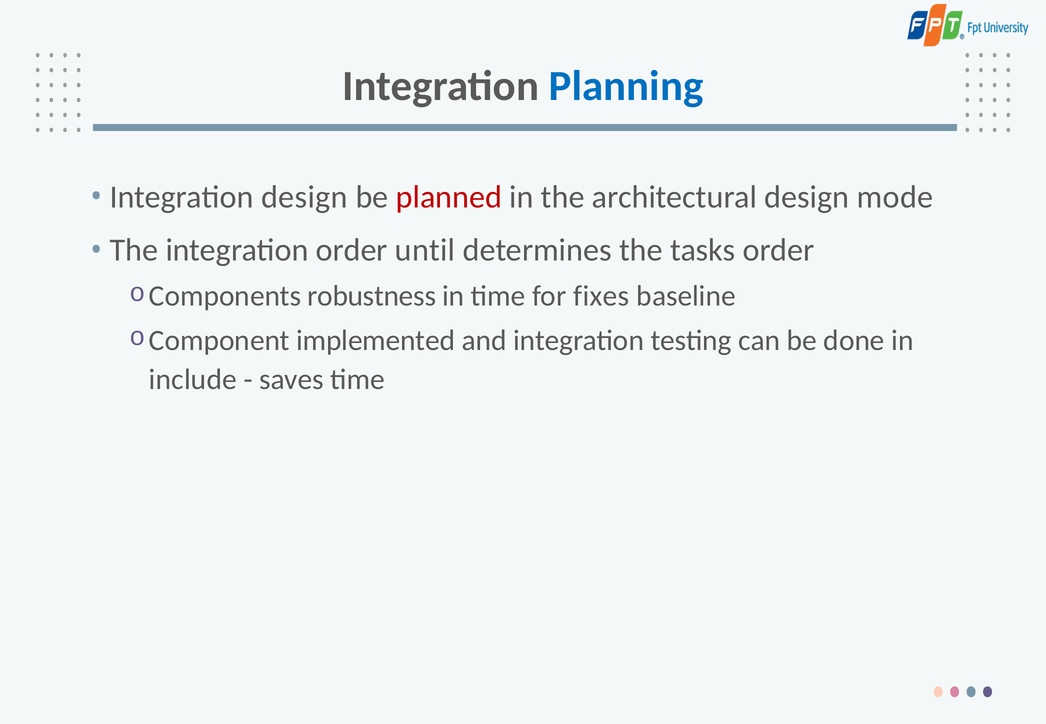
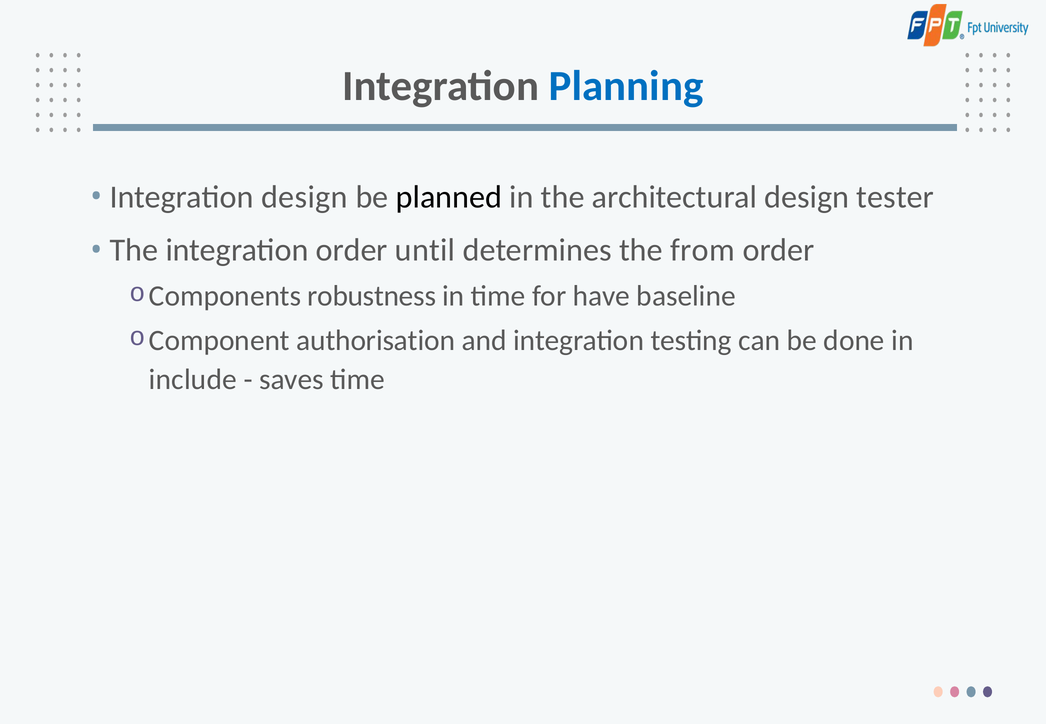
planned colour: red -> black
mode: mode -> tester
tasks: tasks -> from
fixes: fixes -> have
implemented: implemented -> authorisation
